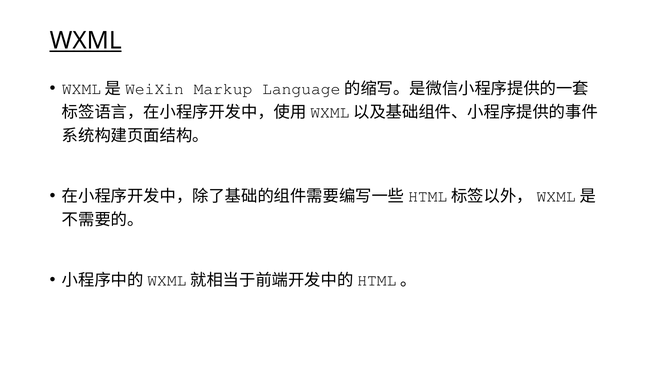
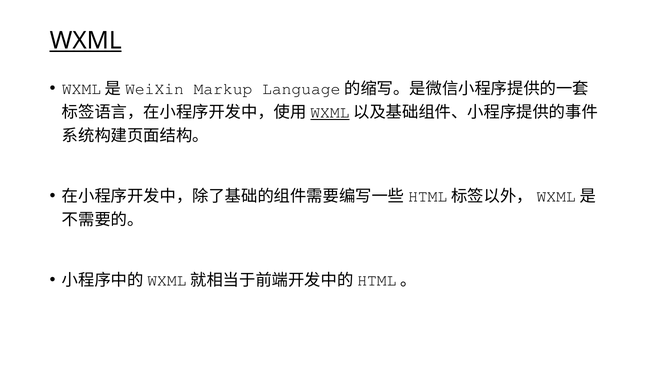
WXML at (330, 112) underline: none -> present
